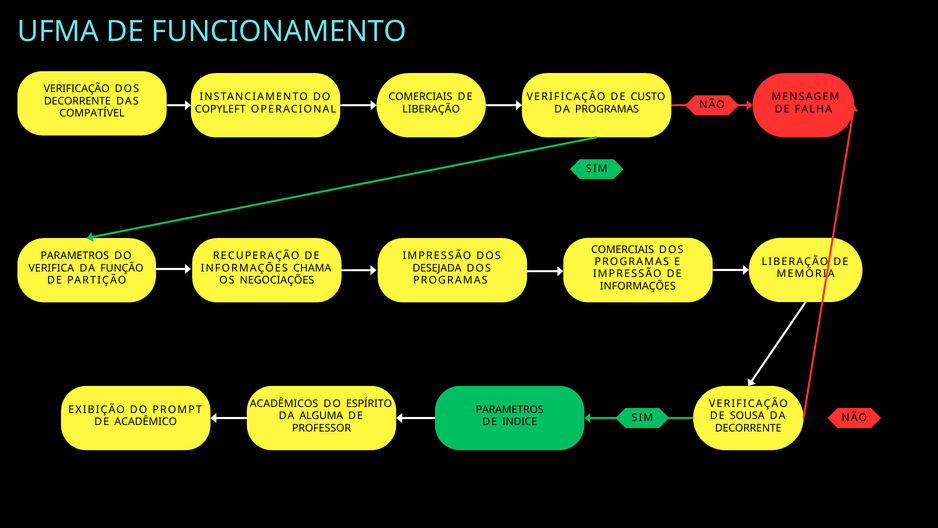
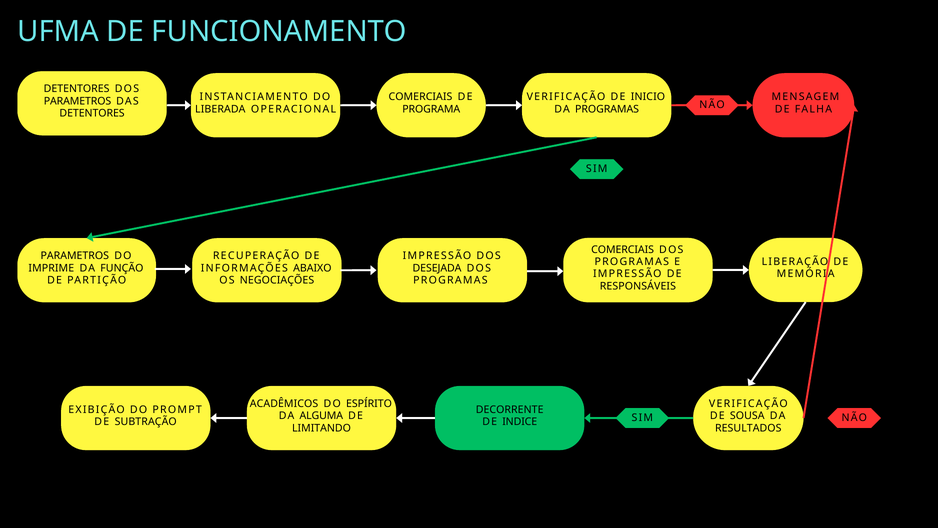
VERIFICAÇÃO at (77, 89): VERIFICAÇÃO -> DETENTORES
CUSTO: CUSTO -> INICIO
DECORRENTE at (77, 101): DECORRENTE -> PARAMETROS
COPYLEFT: COPYLEFT -> LIBERADA
LIBERAÇÃO at (431, 109): LIBERAÇÃO -> PROGRAMA
COMPATÍVEL at (92, 113): COMPATÍVEL -> DETENTORES
VERIFICA: VERIFICA -> IMPRIME
CHAMA: CHAMA -> ABAIXO
INFORMAÇÕES at (638, 286): INFORMAÇÕES -> RESPONSÁVEIS
PARAMETROS at (510, 409): PARAMETROS -> DECORRENTE
ACADÊMICO: ACADÊMICO -> SUBTRAÇÃO
PROFESSOR: PROFESSOR -> LIMITANDO
DECORRENTE at (748, 428): DECORRENTE -> RESULTADOS
